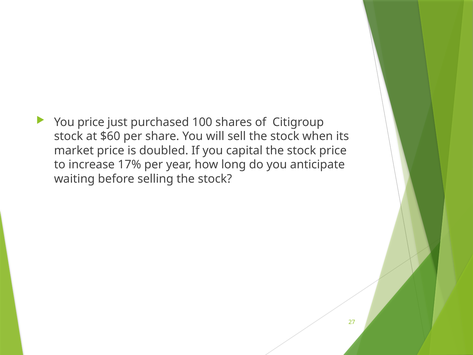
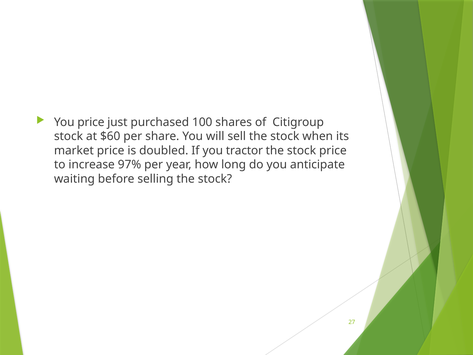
capital: capital -> tractor
17%: 17% -> 97%
